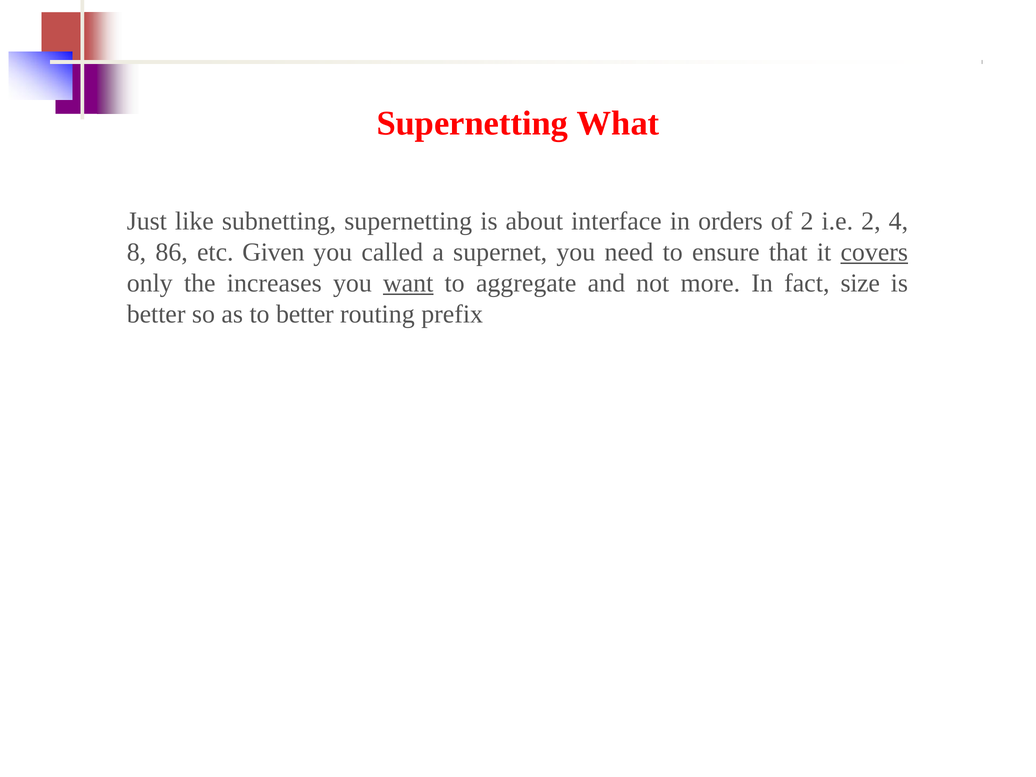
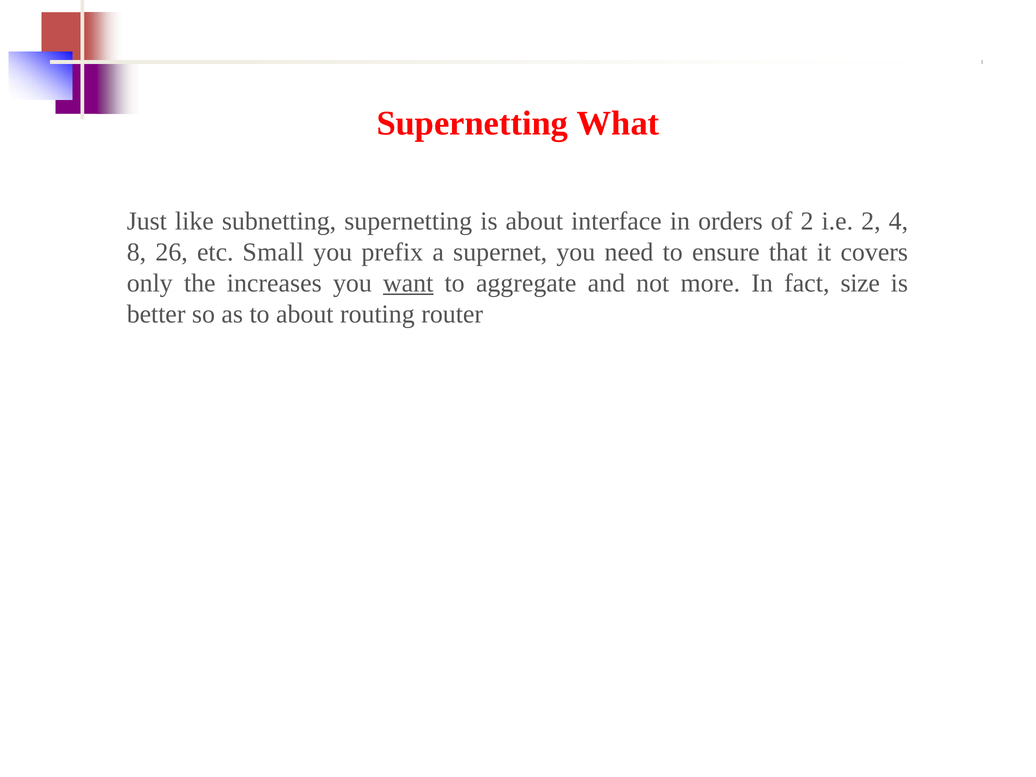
86: 86 -> 26
Given: Given -> Small
called: called -> prefix
covers underline: present -> none
to better: better -> about
prefix: prefix -> router
